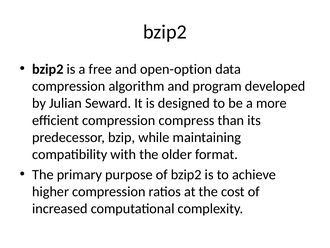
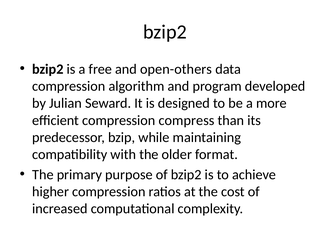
open-option: open-option -> open-others
